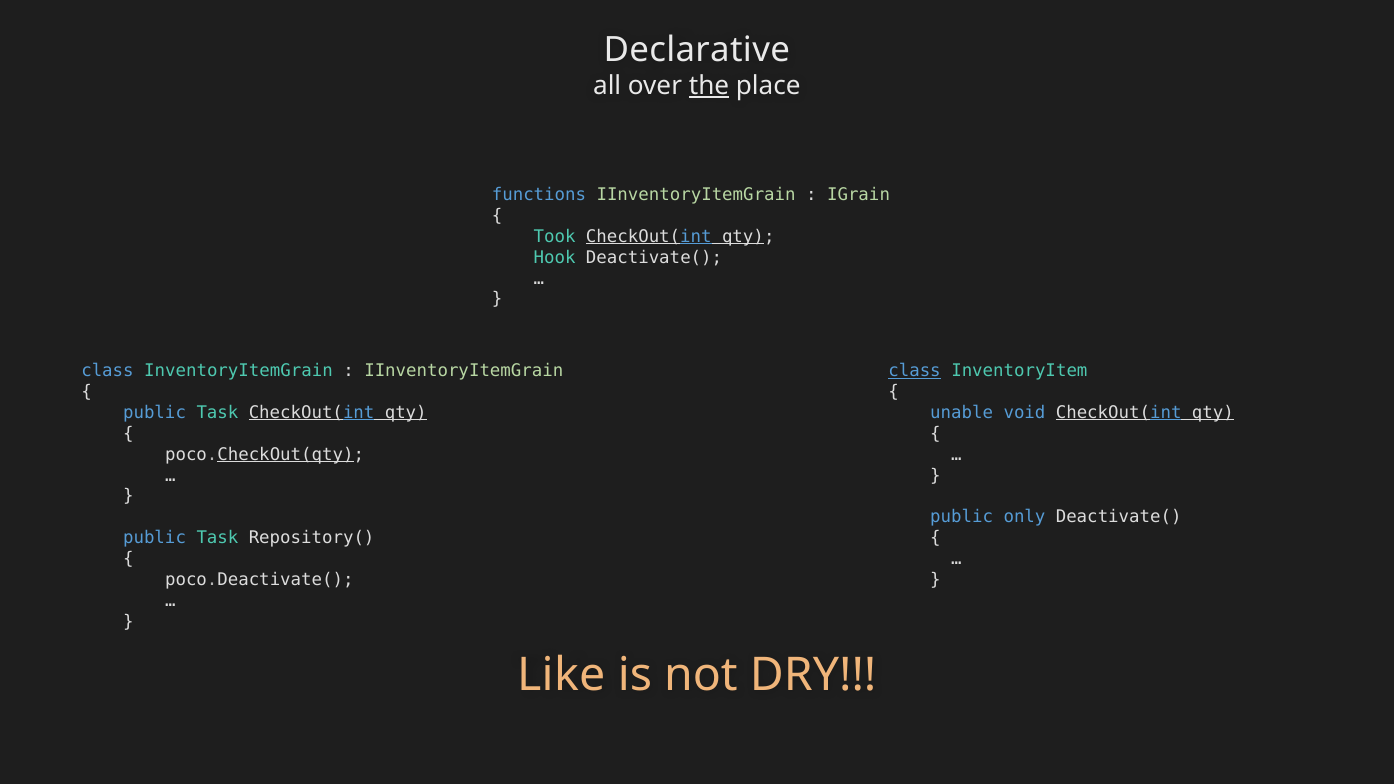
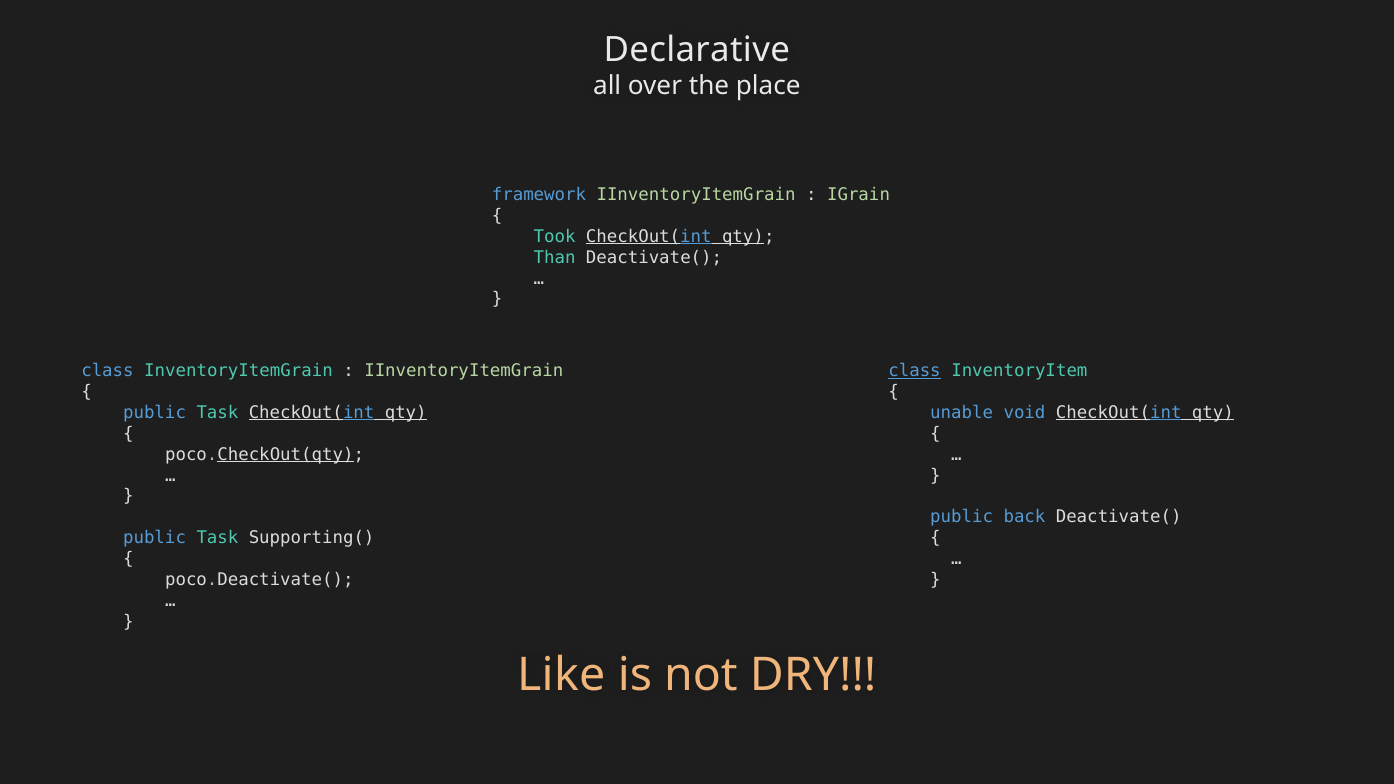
the underline: present -> none
functions: functions -> framework
Hook: Hook -> Than
only: only -> back
Repository(: Repository( -> Supporting(
